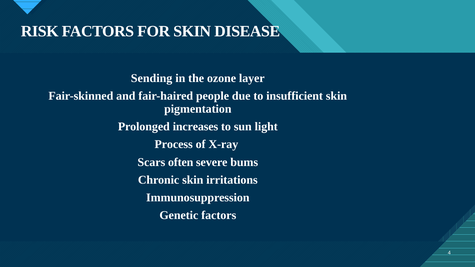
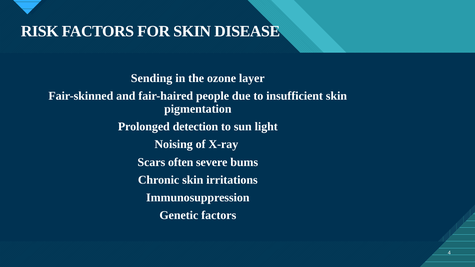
increases: increases -> detection
Process: Process -> Noising
